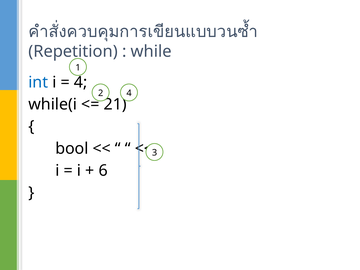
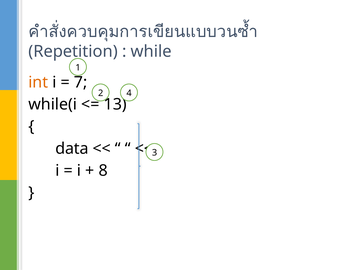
int colour: blue -> orange
4 at (81, 82): 4 -> 7
21: 21 -> 13
bool: bool -> data
6: 6 -> 8
